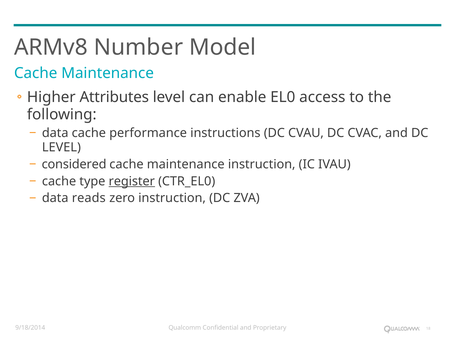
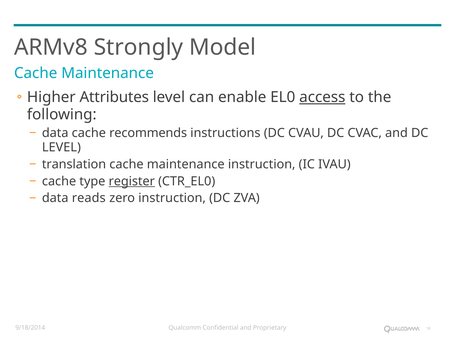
Number: Number -> Strongly
access underline: none -> present
performance: performance -> recommends
considered: considered -> translation
